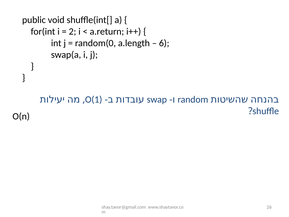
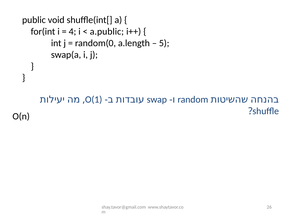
2: 2 -> 4
a.return: a.return -> a.public
6: 6 -> 5
